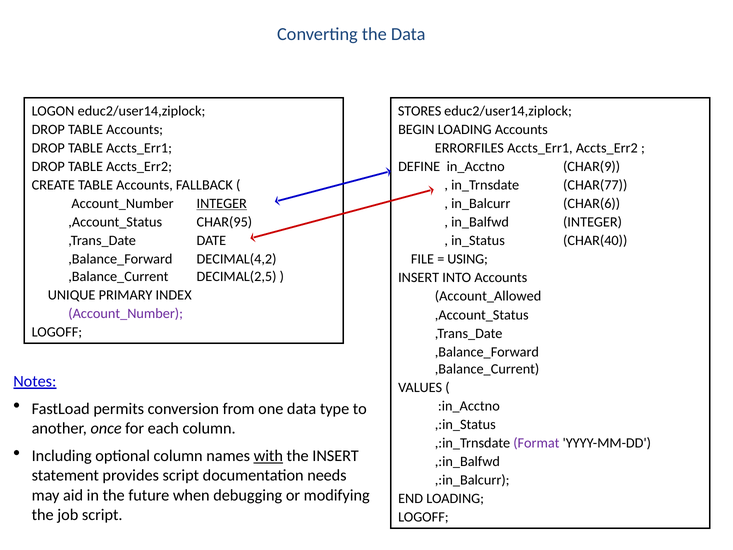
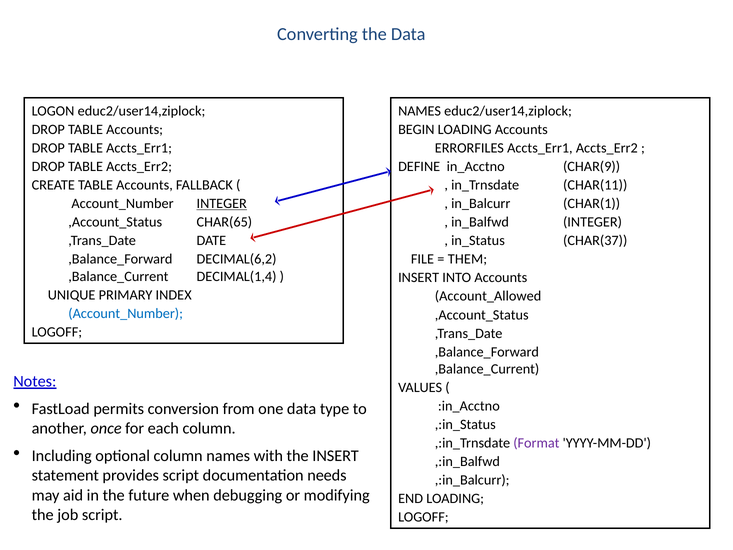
STORES at (420, 111): STORES -> NAMES
CHAR(77: CHAR(77 -> CHAR(11
CHAR(6: CHAR(6 -> CHAR(1
CHAR(95: CHAR(95 -> CHAR(65
CHAR(40: CHAR(40 -> CHAR(37
DECIMAL(4,2: DECIMAL(4,2 -> DECIMAL(6,2
USING: USING -> THEM
DECIMAL(2,5: DECIMAL(2,5 -> DECIMAL(1,4
Account_Number at (126, 313) colour: purple -> blue
with underline: present -> none
